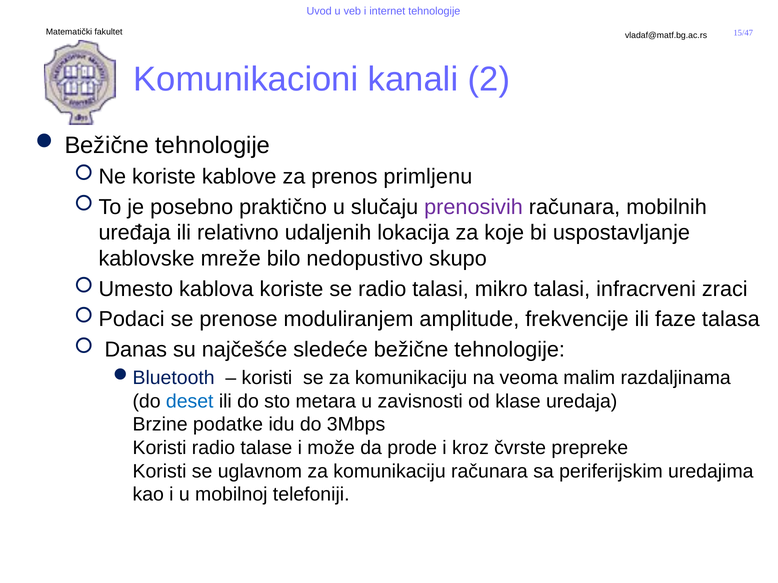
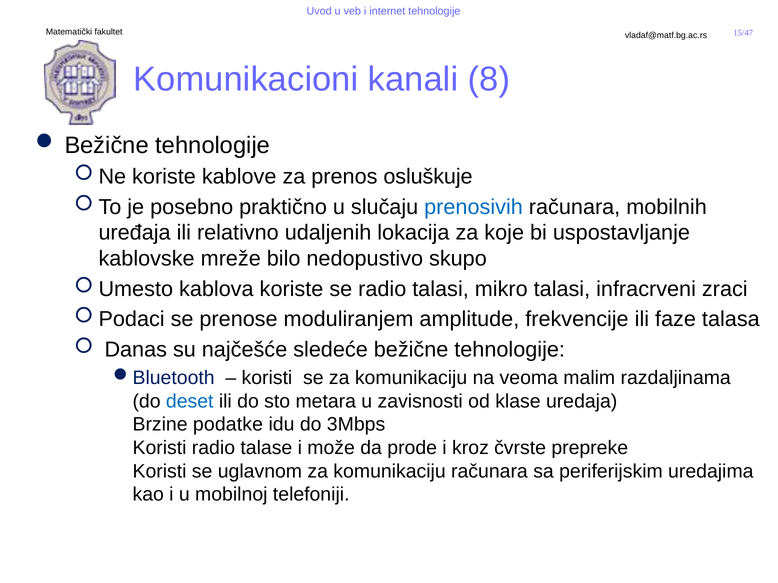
2: 2 -> 8
primljenu: primljenu -> osluškuje
prenosivih colour: purple -> blue
